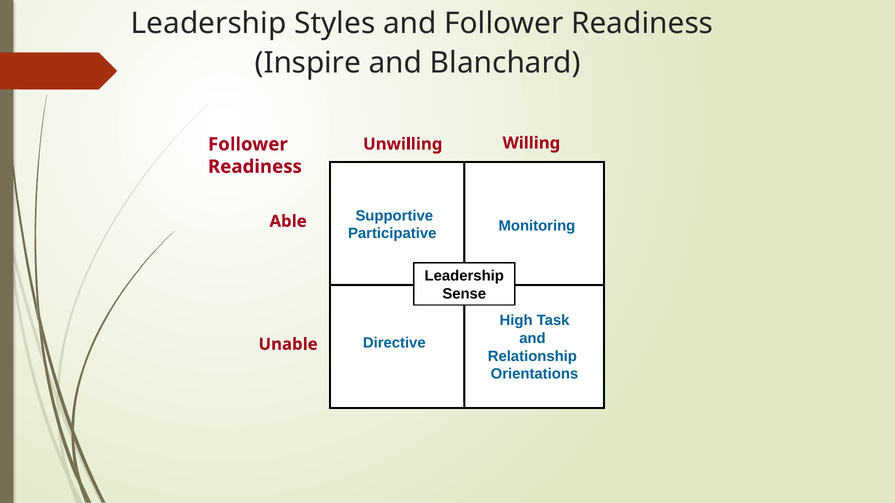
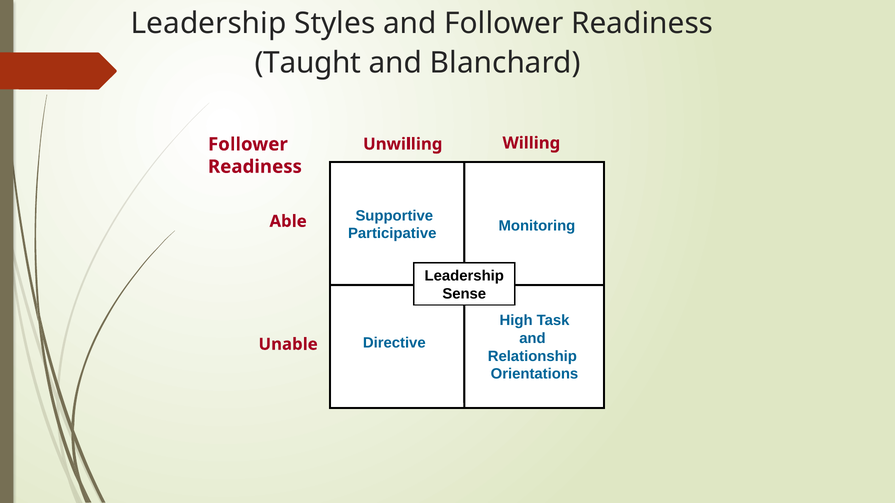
Inspire: Inspire -> Taught
